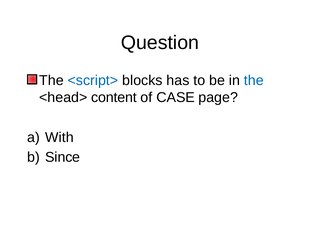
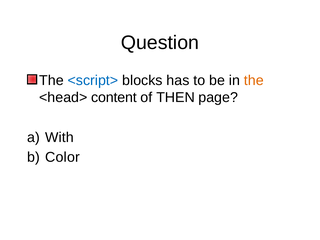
the at (254, 80) colour: blue -> orange
CASE: CASE -> THEN
Since: Since -> Color
